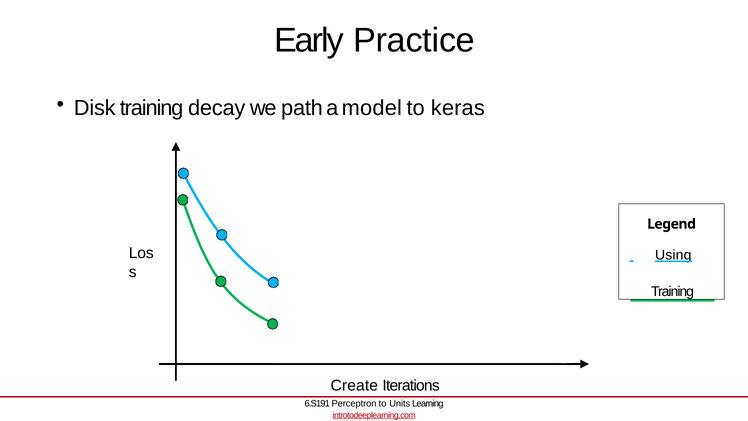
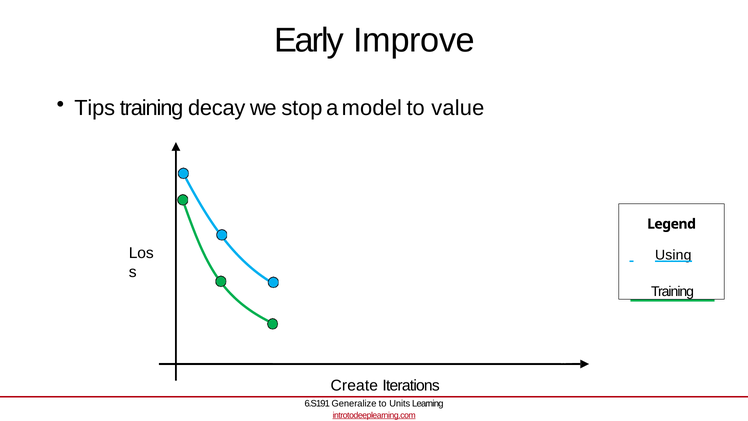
Practice: Practice -> Improve
Disk: Disk -> Tips
path: path -> stop
keras: keras -> value
Perceptron: Perceptron -> Generalize
